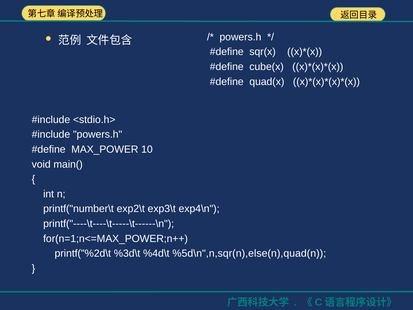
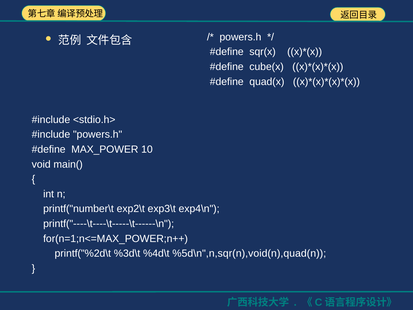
%5d\n",n,sqr(n),else(n),quad(n: %5d\n",n,sqr(n),else(n),quad(n -> %5d\n",n,sqr(n),void(n),quad(n
